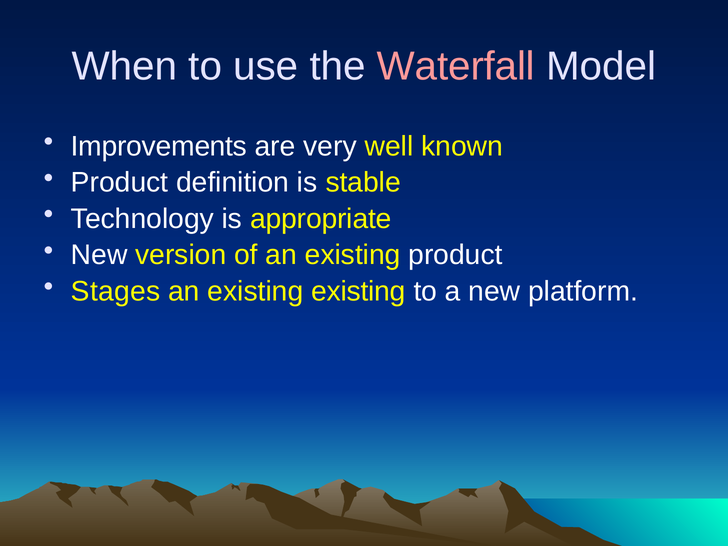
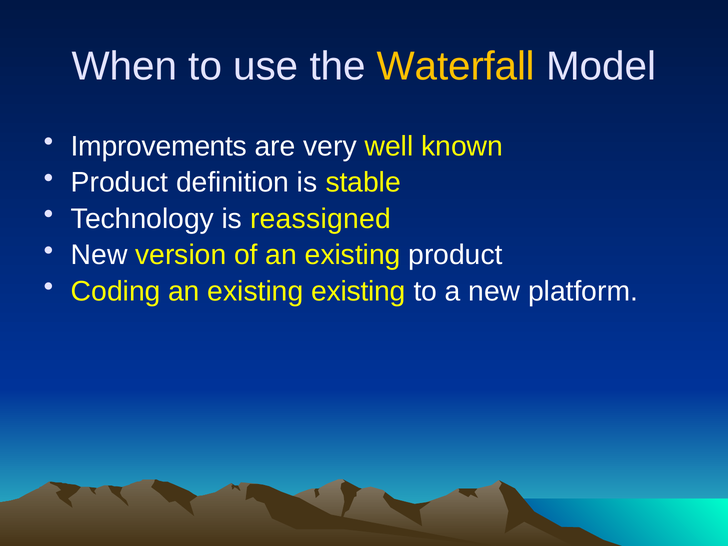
Waterfall colour: pink -> yellow
appropriate: appropriate -> reassigned
Stages: Stages -> Coding
